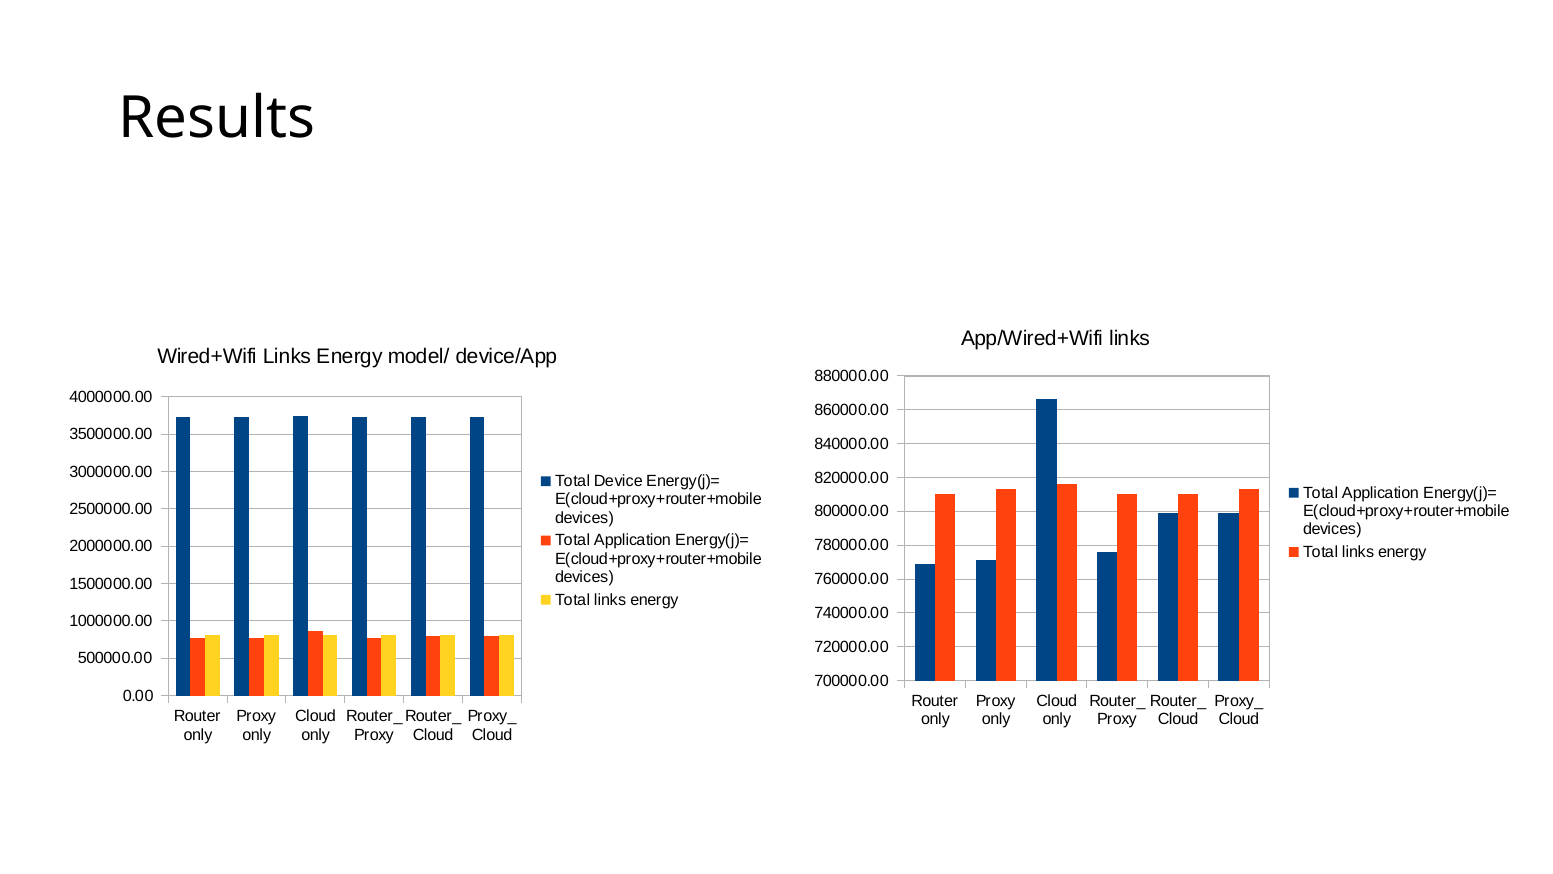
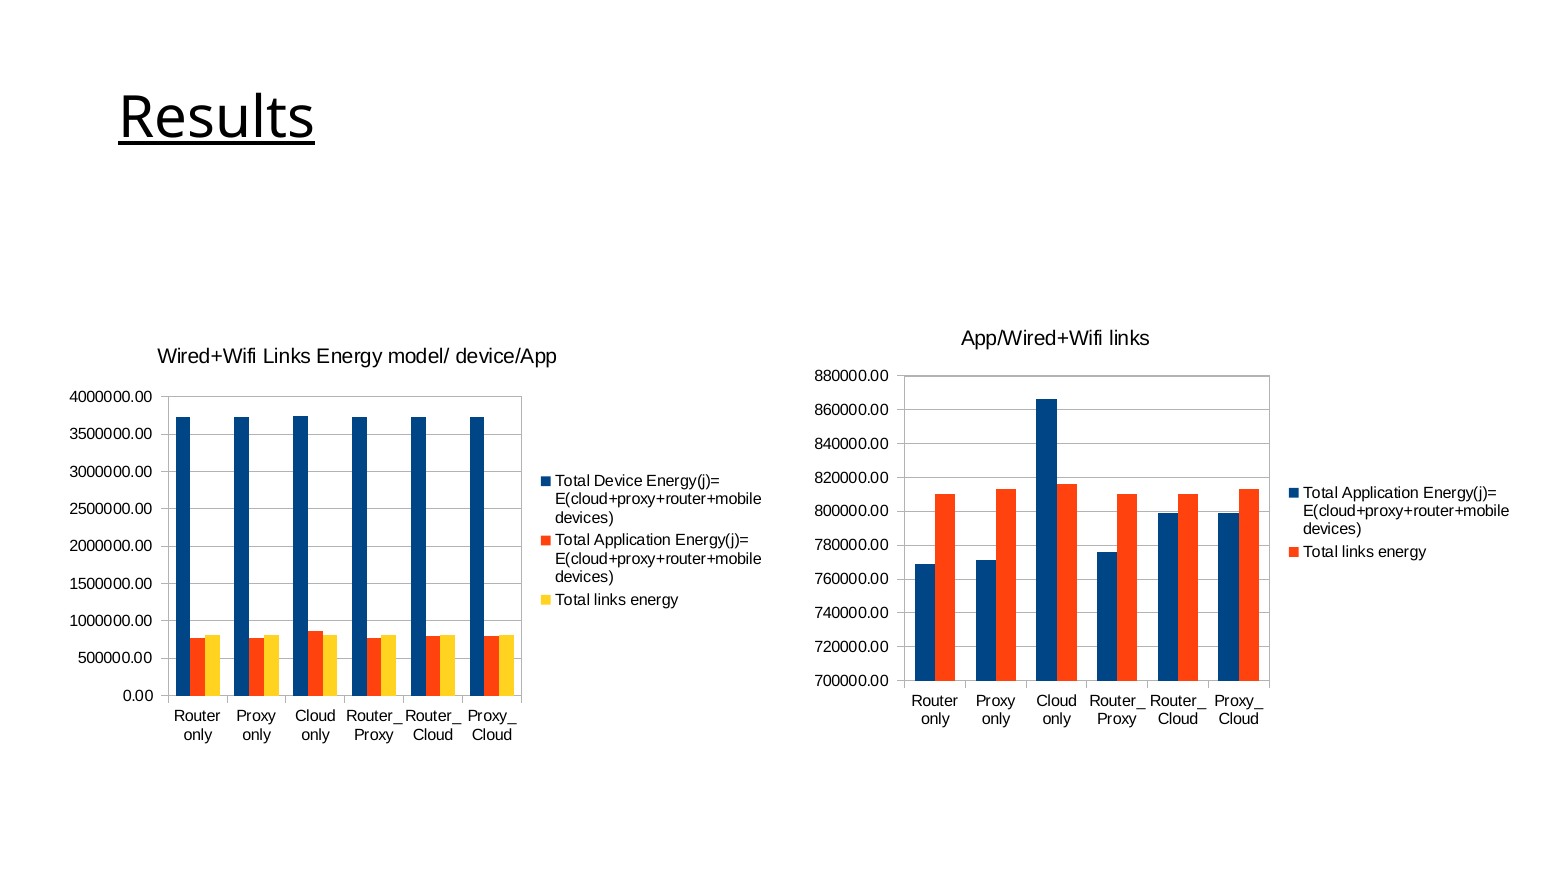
Results underline: none -> present
